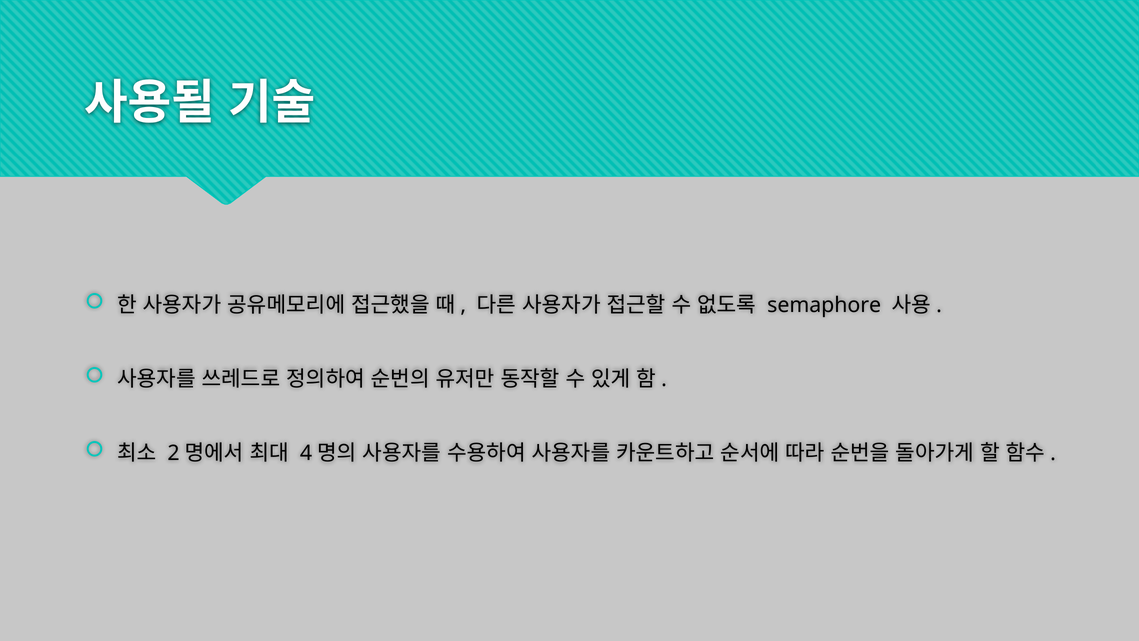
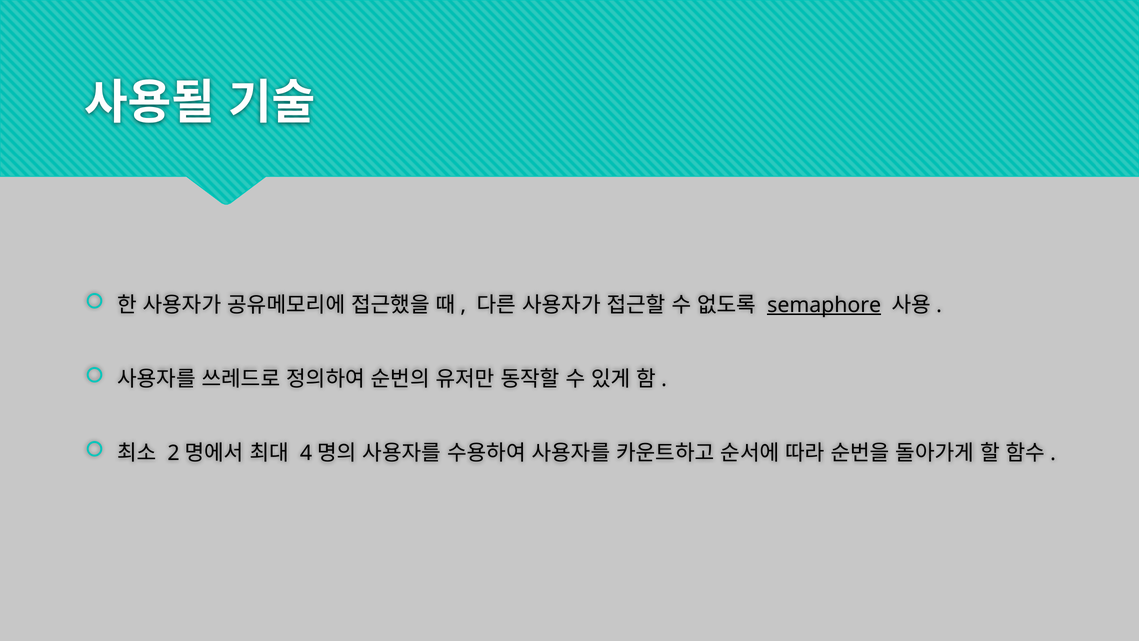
semaphore underline: none -> present
